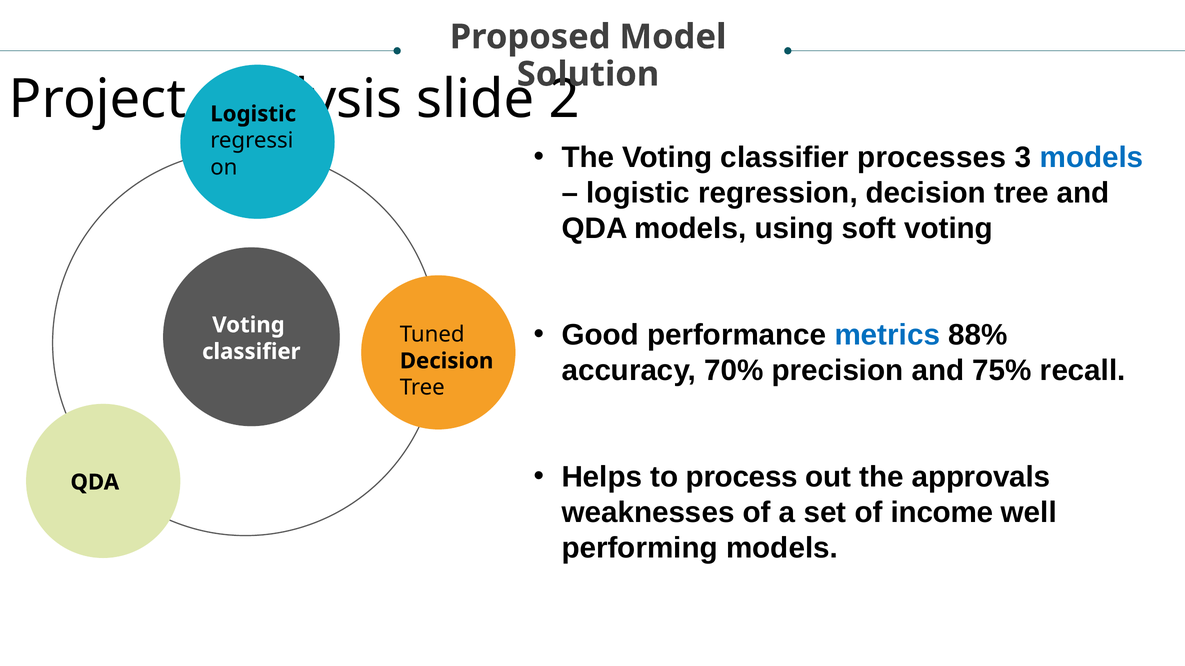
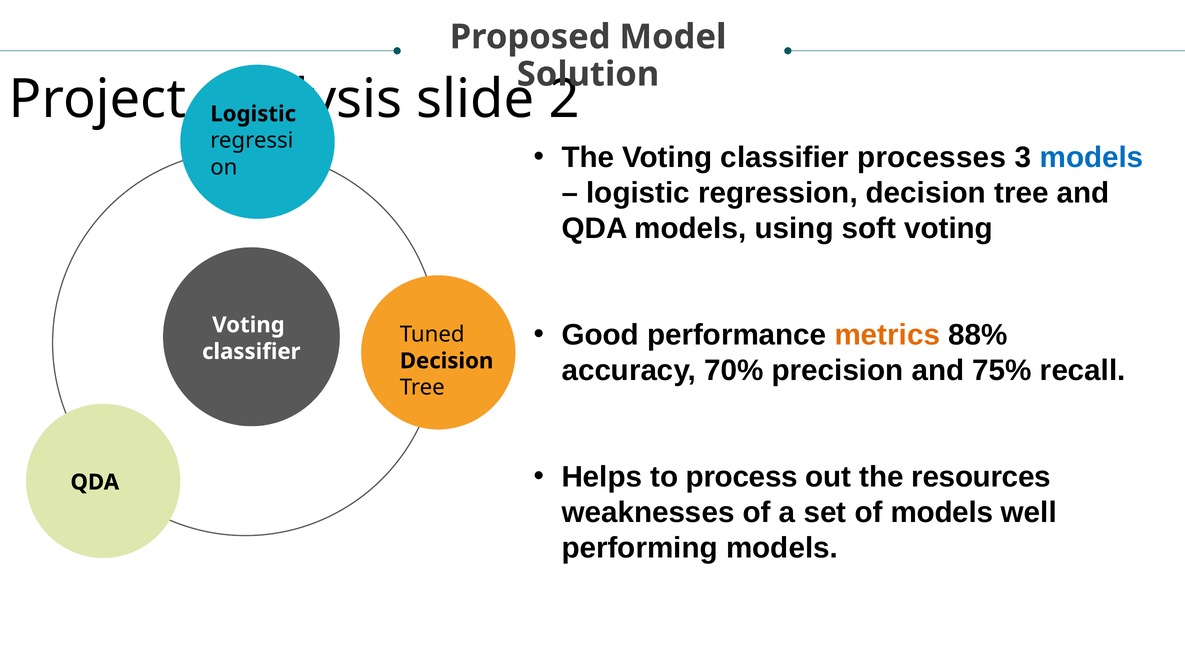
metrics colour: blue -> orange
approvals: approvals -> resources
of income: income -> models
